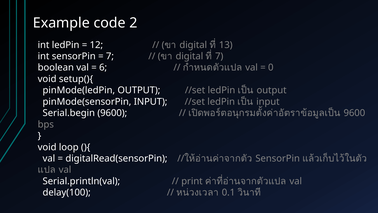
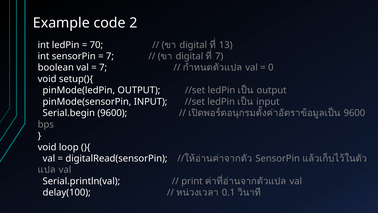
12: 12 -> 70
6 at (103, 68): 6 -> 7
